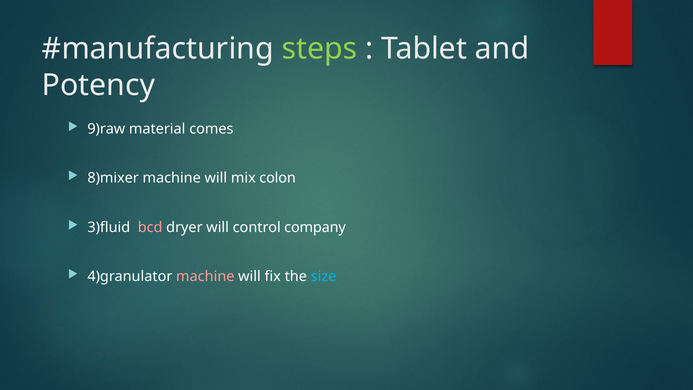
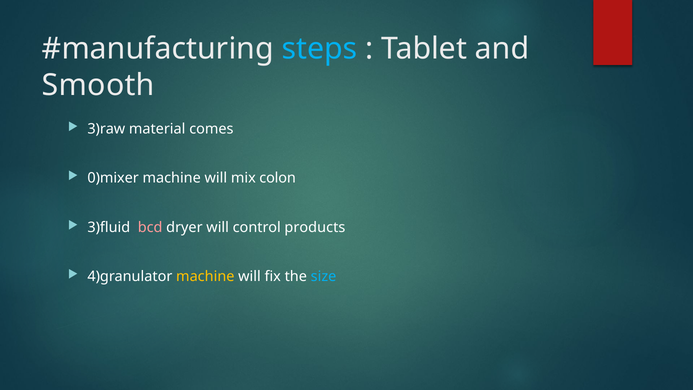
steps colour: light green -> light blue
Potency: Potency -> Smooth
9)raw: 9)raw -> 3)raw
8)mixer: 8)mixer -> 0)mixer
company: company -> products
machine at (205, 276) colour: pink -> yellow
